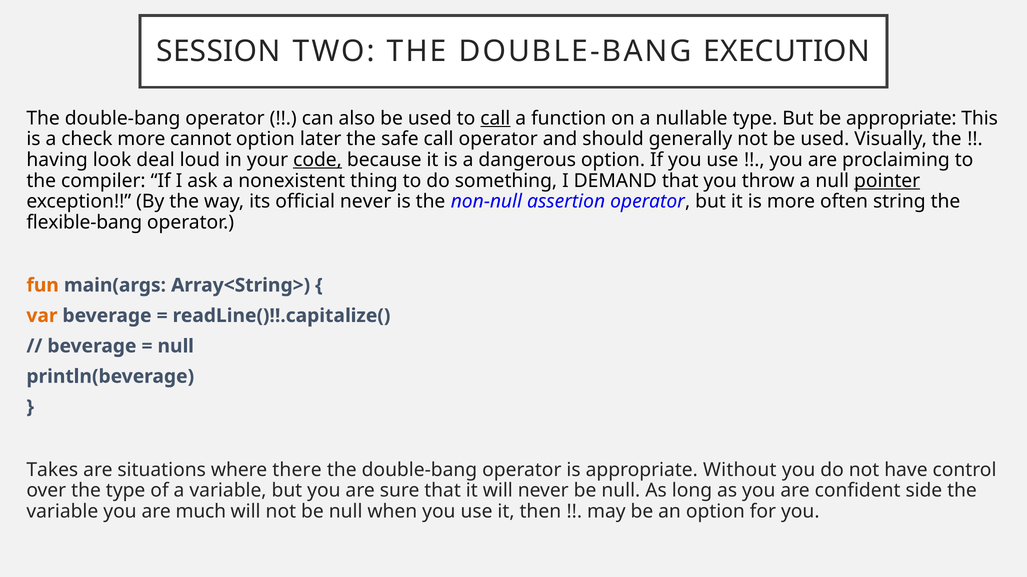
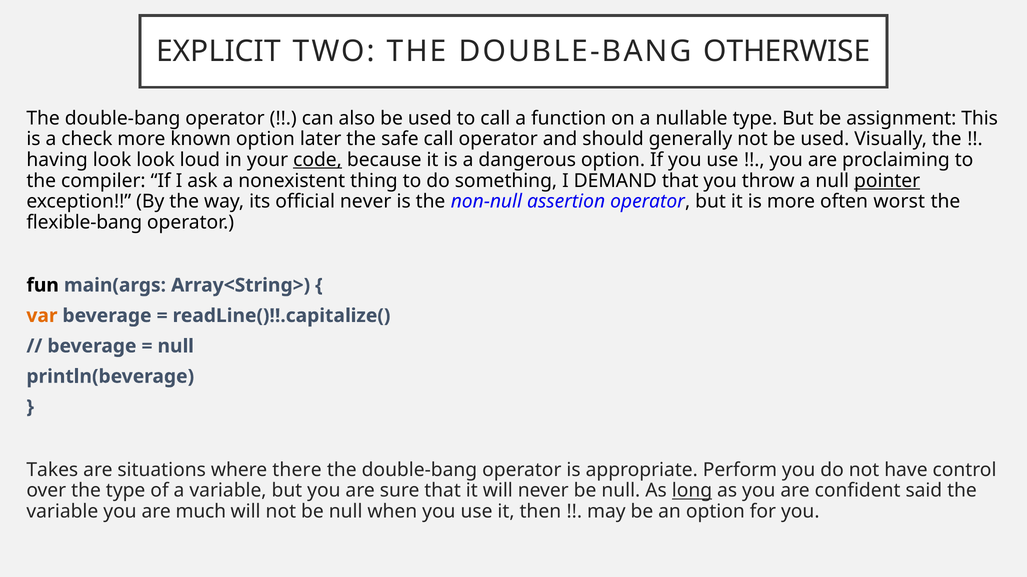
SESSION: SESSION -> EXPLICIT
EXECUTION: EXECUTION -> OTHERWISE
call at (495, 118) underline: present -> none
be appropriate: appropriate -> assignment
cannot: cannot -> known
look deal: deal -> look
string: string -> worst
fun colour: orange -> black
Without: Without -> Perform
long underline: none -> present
side: side -> said
